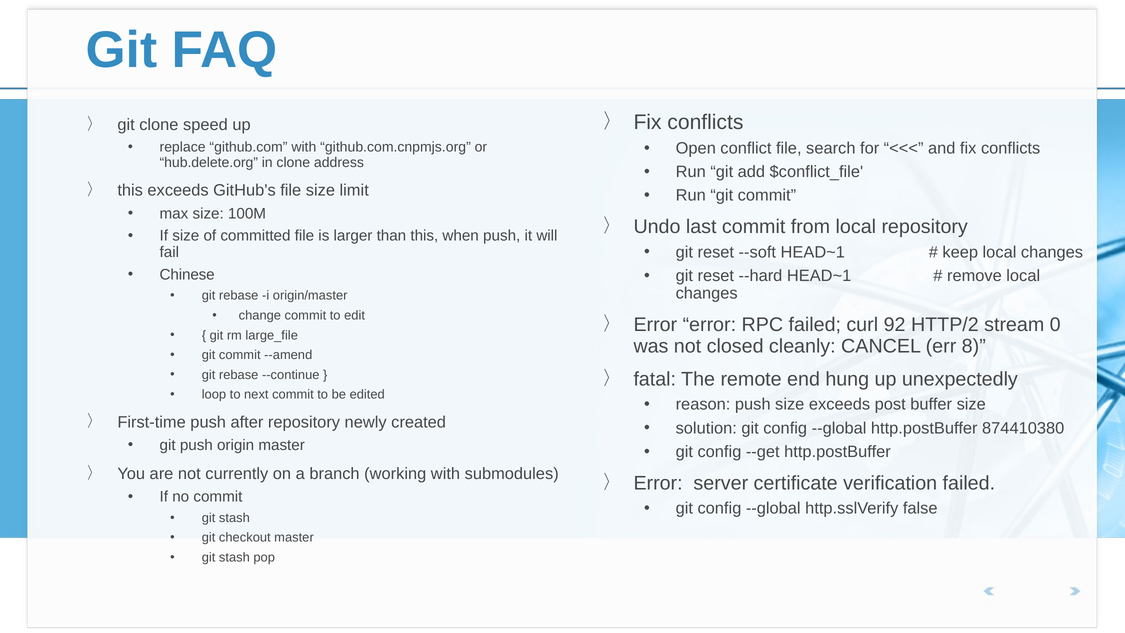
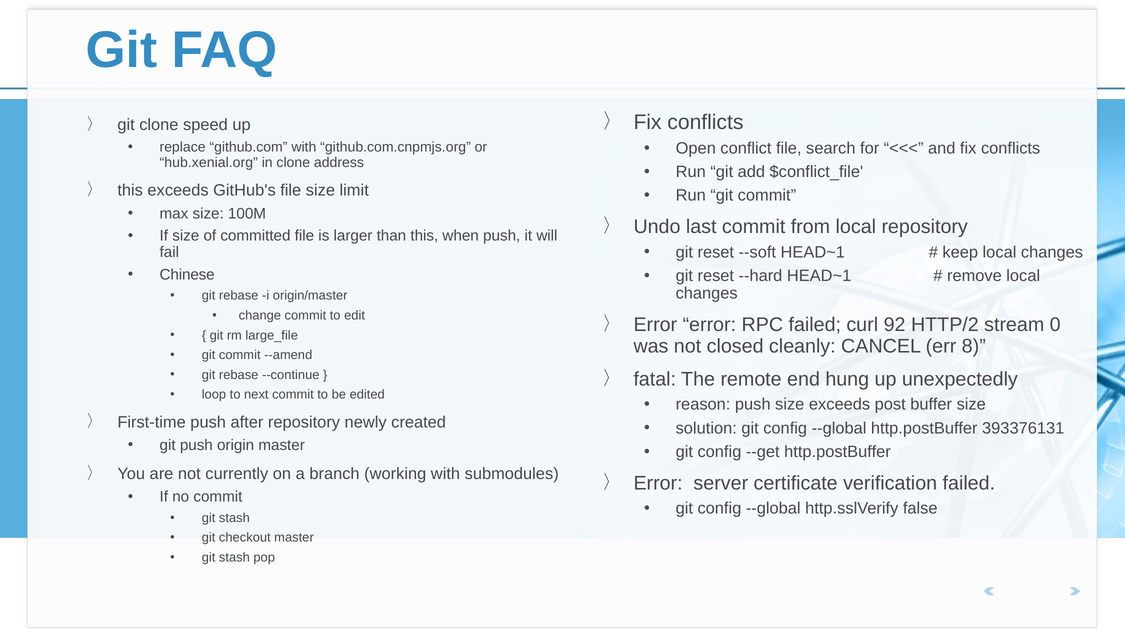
hub.delete.org: hub.delete.org -> hub.xenial.org
874410380: 874410380 -> 393376131
